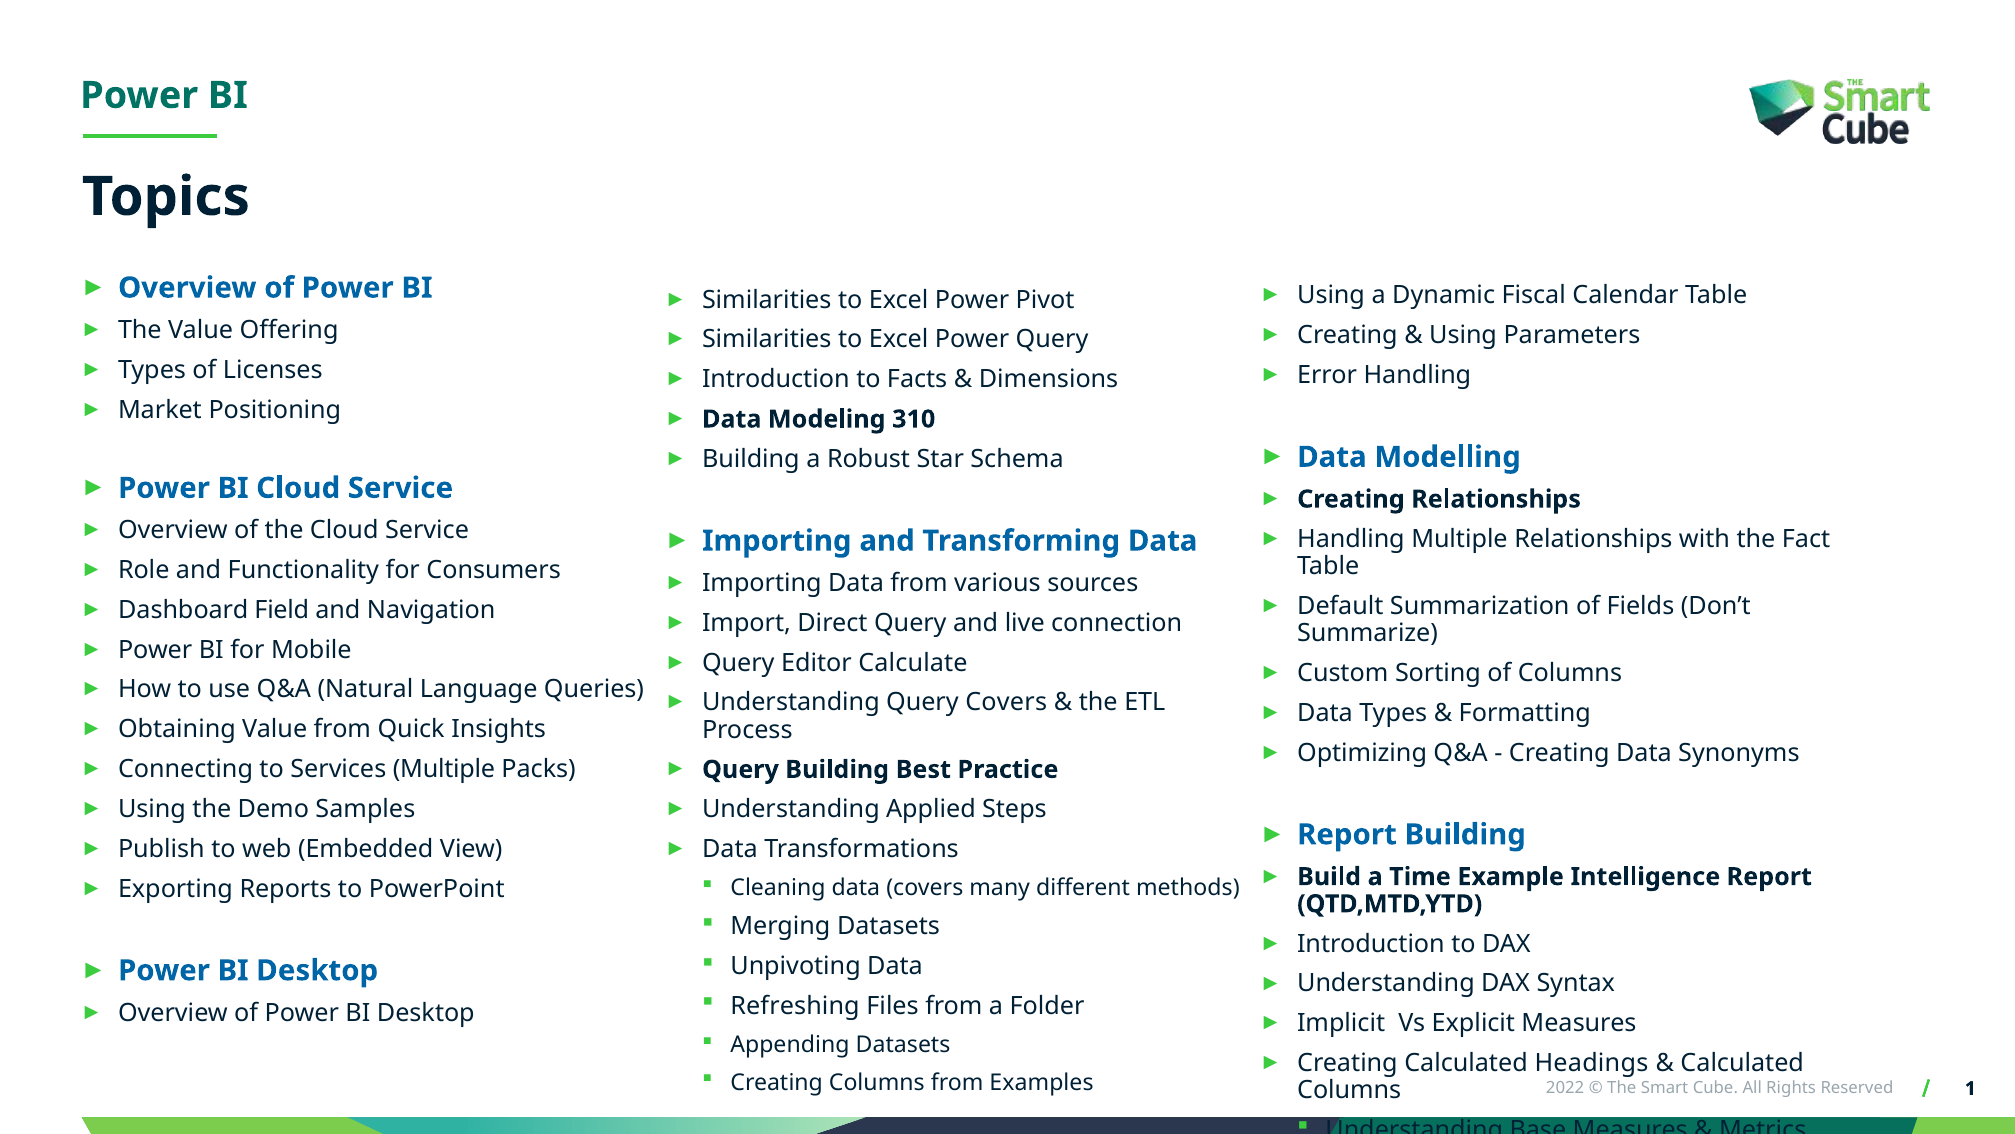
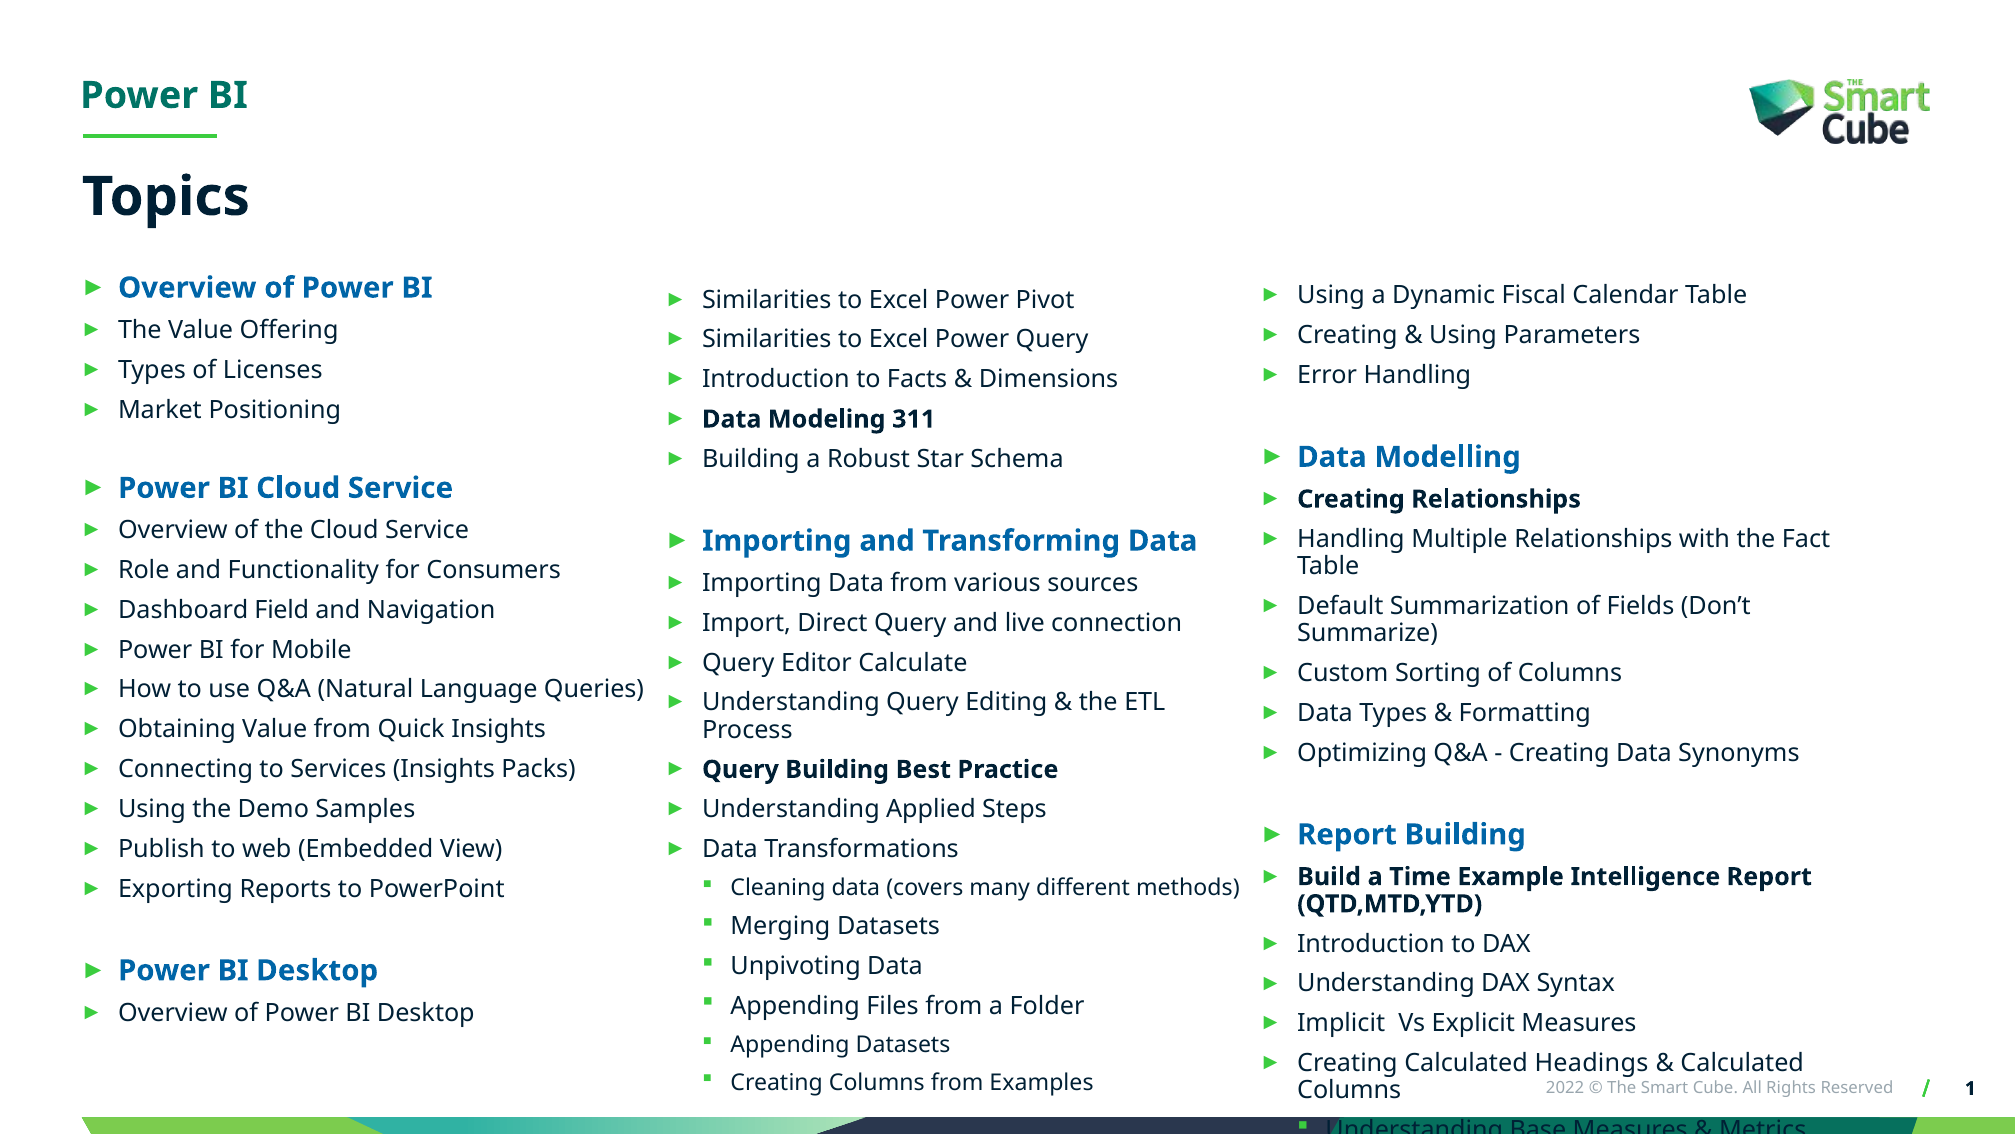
310: 310 -> 311
Query Covers: Covers -> Editing
Services Multiple: Multiple -> Insights
Refreshing at (795, 1006): Refreshing -> Appending
